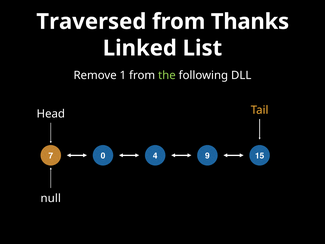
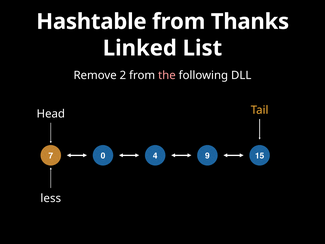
Traversed: Traversed -> Hashtable
1: 1 -> 2
the colour: light green -> pink
null: null -> less
